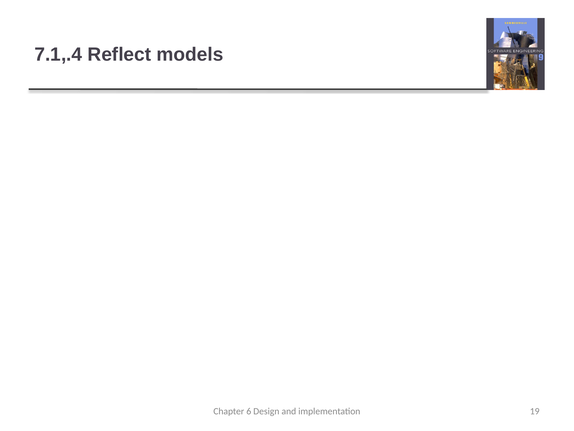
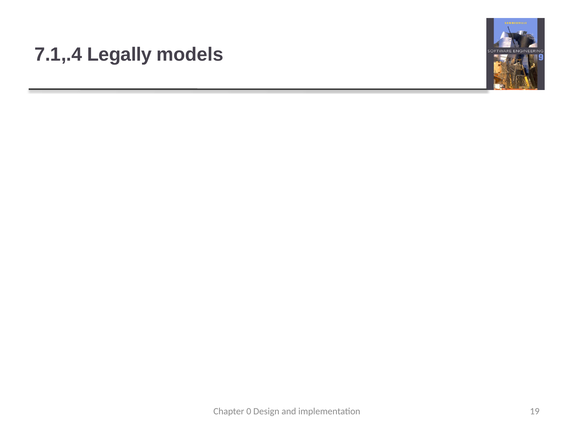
Reflect: Reflect -> Legally
6: 6 -> 0
